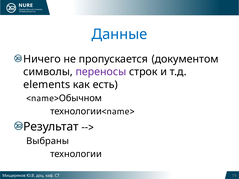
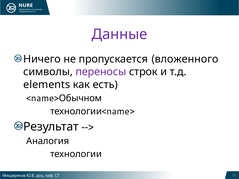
Данные colour: blue -> purple
документом: документом -> вложенного
Выбраны: Выбраны -> Аналогия
